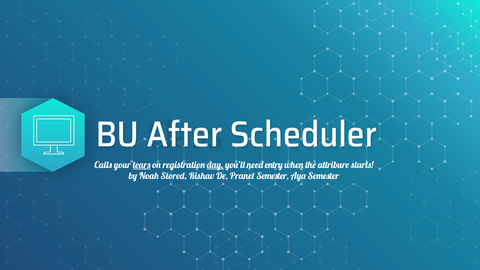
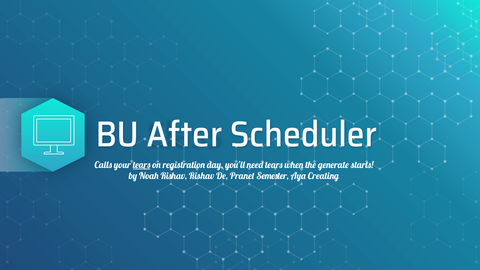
day underline: present -> none
need entry: entry -> tears
attribure: attribure -> generate
Noah Stored: Stored -> Rishav
Aya Semester: Semester -> Creating
